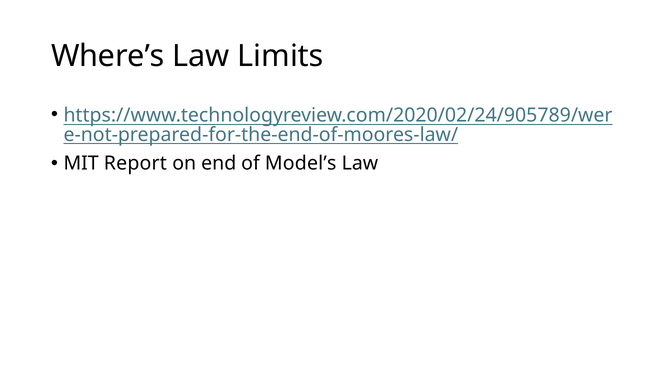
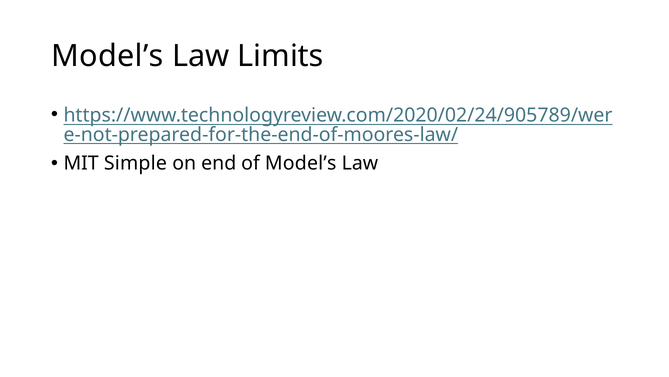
Where’s at (108, 56): Where’s -> Model’s
Report: Report -> Simple
